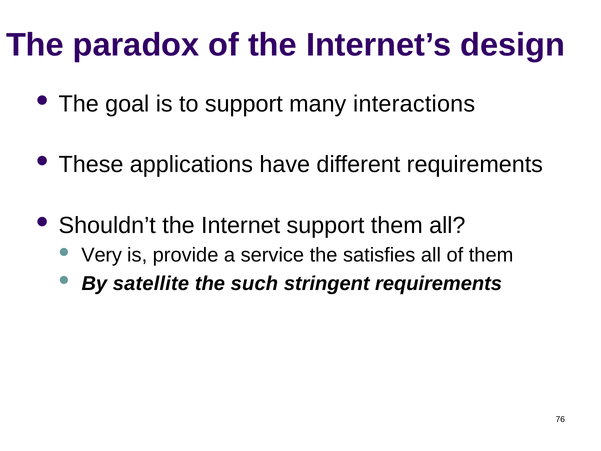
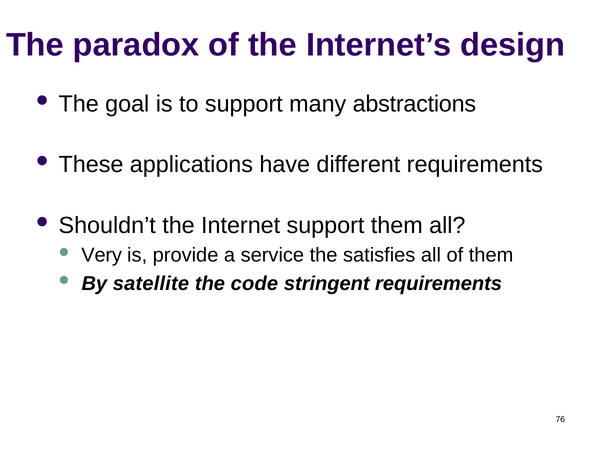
interactions: interactions -> abstractions
such: such -> code
